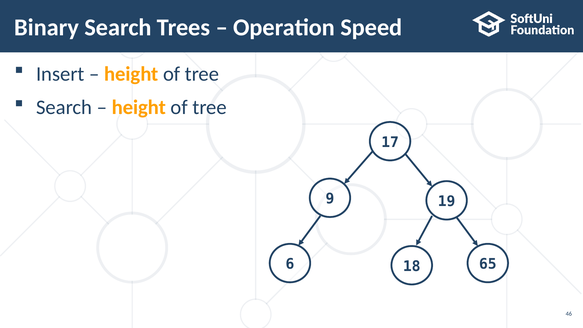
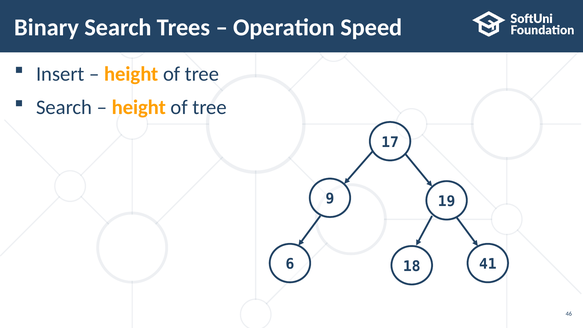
65: 65 -> 41
